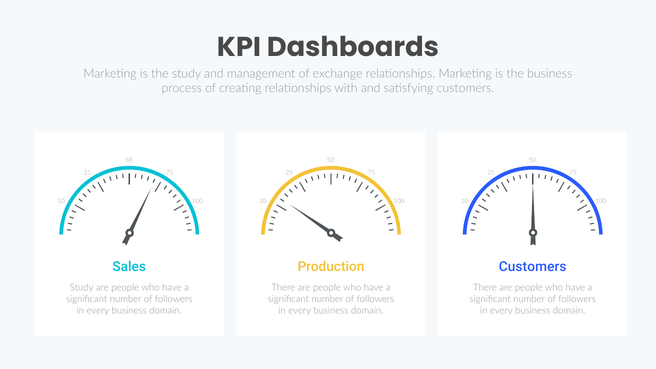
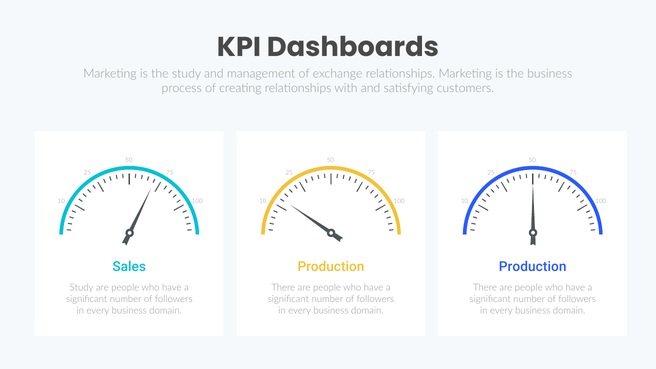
Customers at (533, 267): Customers -> Production
